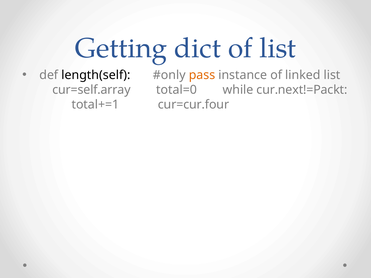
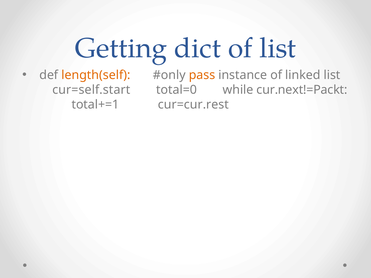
length(self colour: black -> orange
cur=self.array: cur=self.array -> cur=self.start
cur=cur.four: cur=cur.four -> cur=cur.rest
